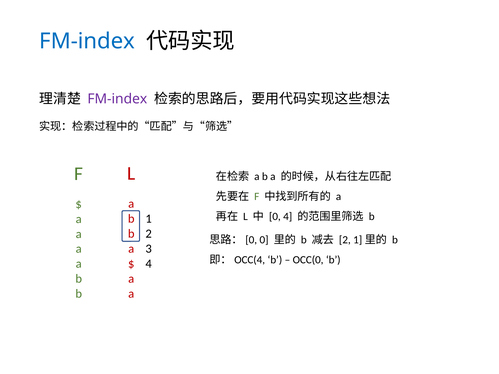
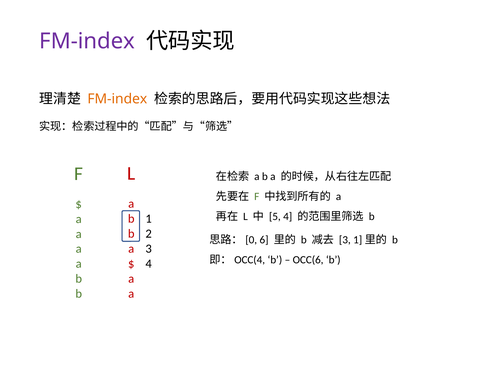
FM-index at (87, 41) colour: blue -> purple
FM-index at (117, 99) colour: purple -> orange
0 at (275, 216): 0 -> 5
0 at (264, 240): 0 -> 6
2 at (345, 240): 2 -> 3
OCC(0: OCC(0 -> OCC(6
